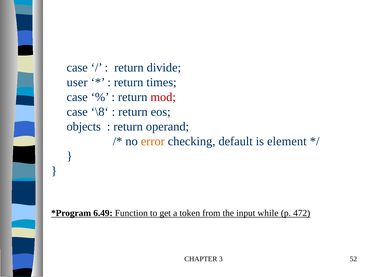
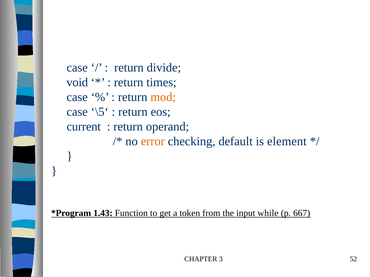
user: user -> void
mod colour: red -> orange
\8‘: \8‘ -> \5‘
objects: objects -> current
6.49: 6.49 -> 1.43
472: 472 -> 667
